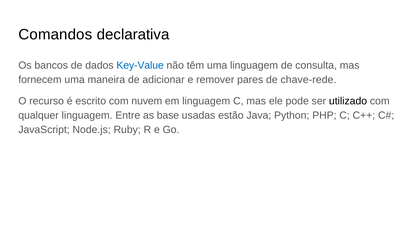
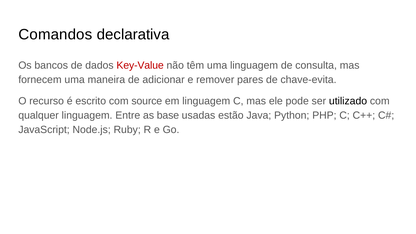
Key-Value colour: blue -> red
chave-rede: chave-rede -> chave-evita
nuvem: nuvem -> source
